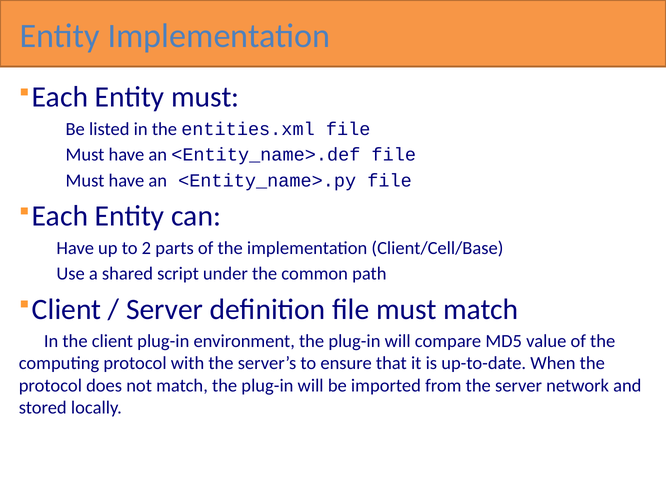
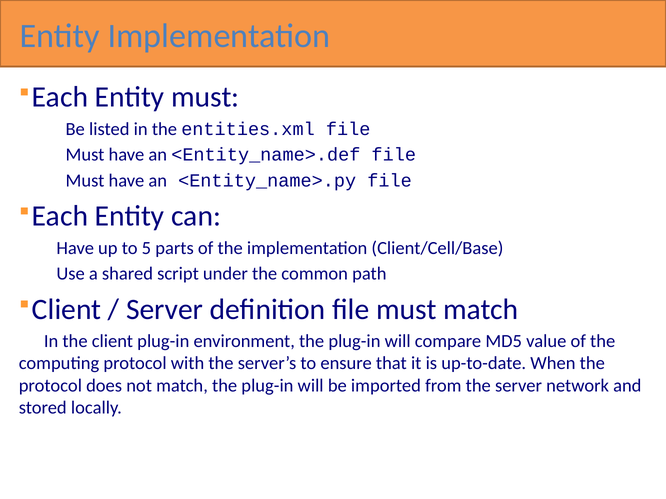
2: 2 -> 5
